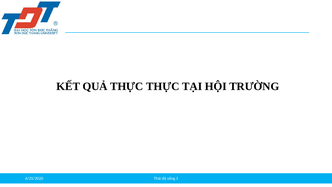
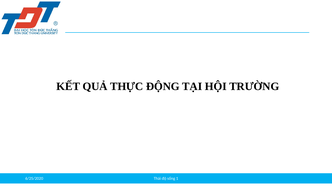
THỰC THỰC: THỰC -> ĐỘNG
